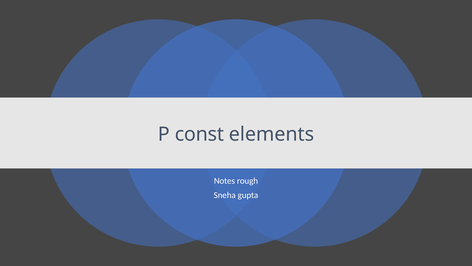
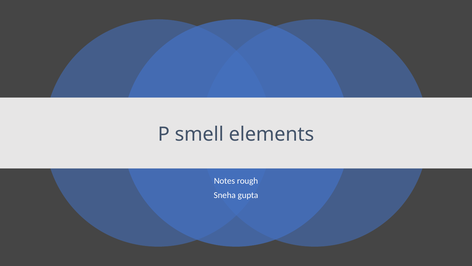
const: const -> smell
